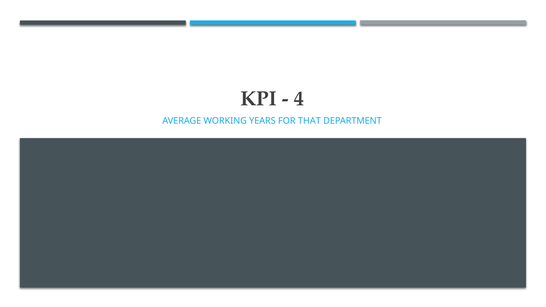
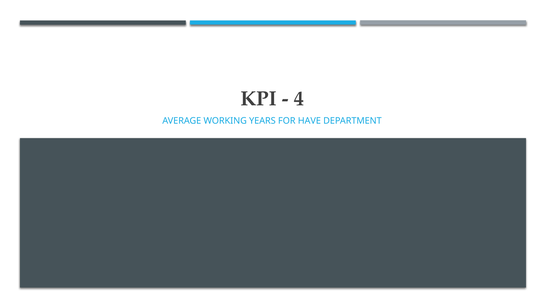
THAT: THAT -> HAVE
